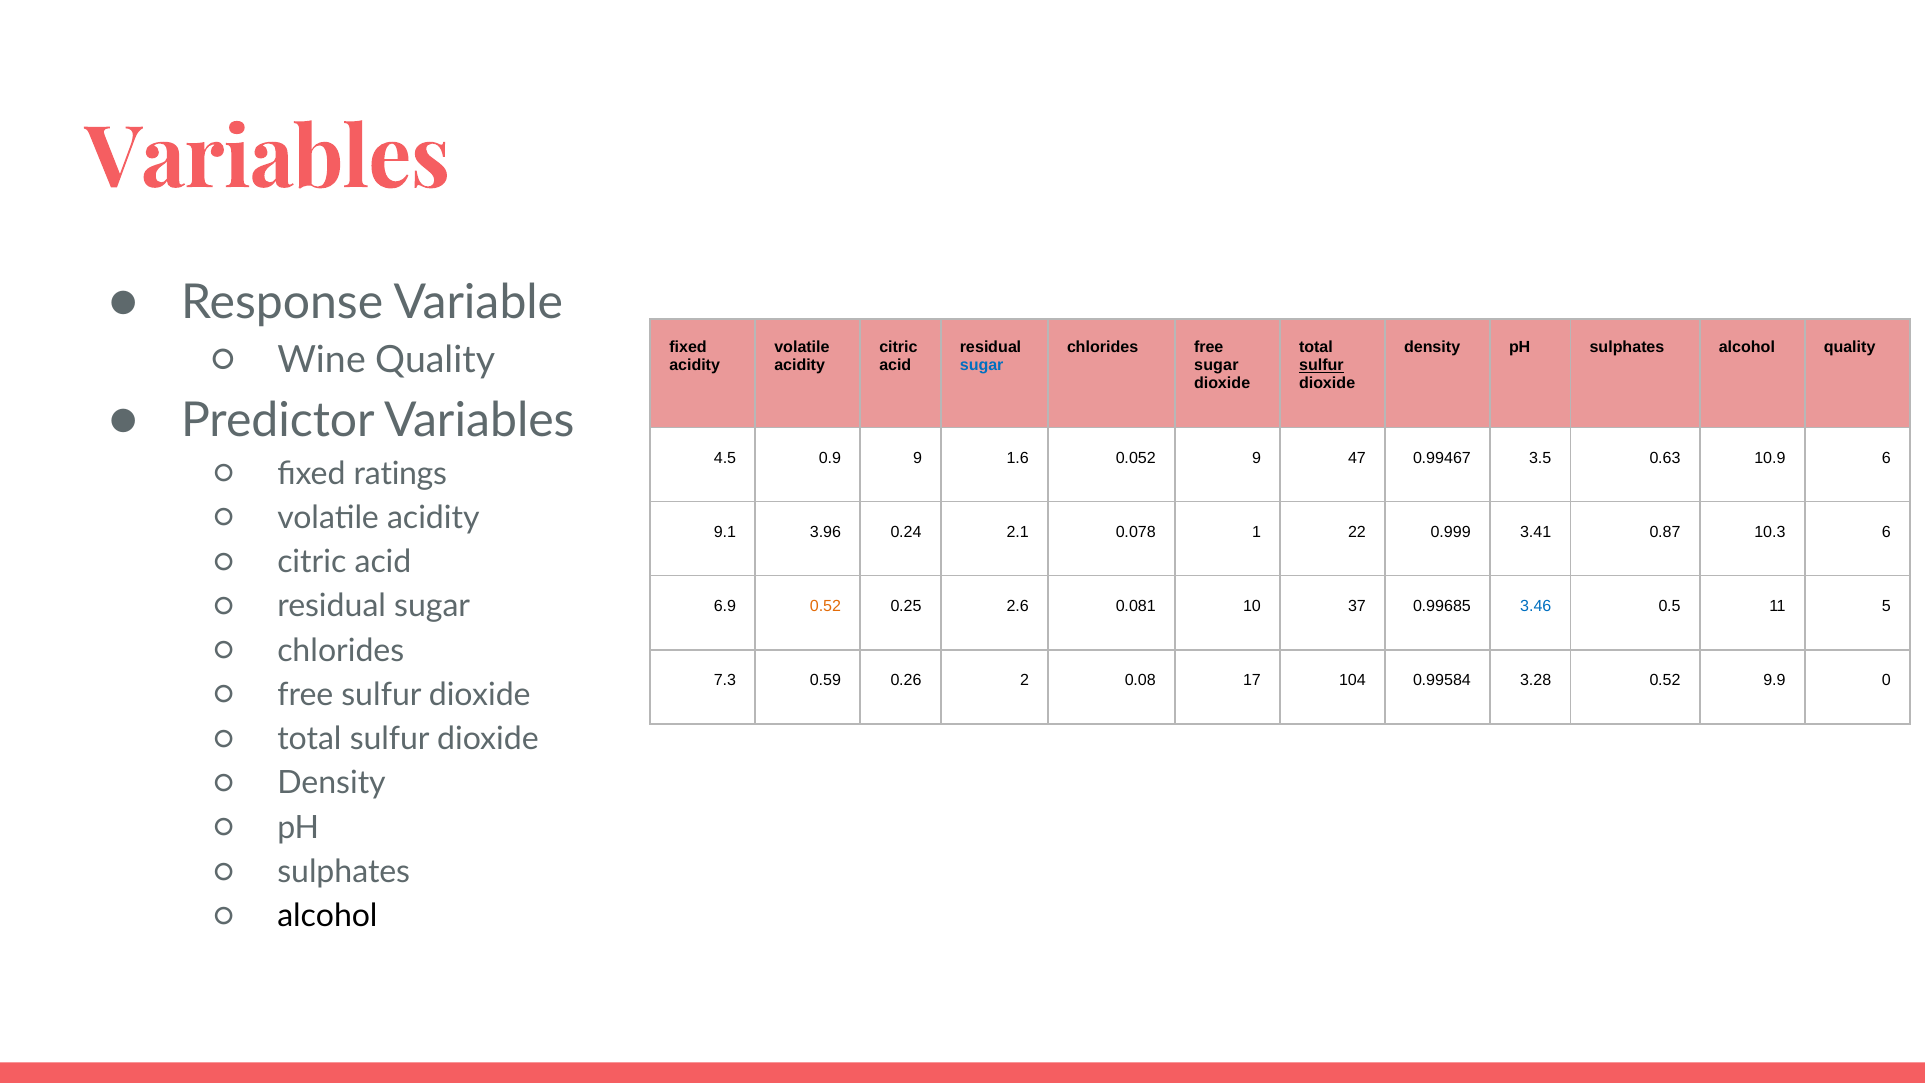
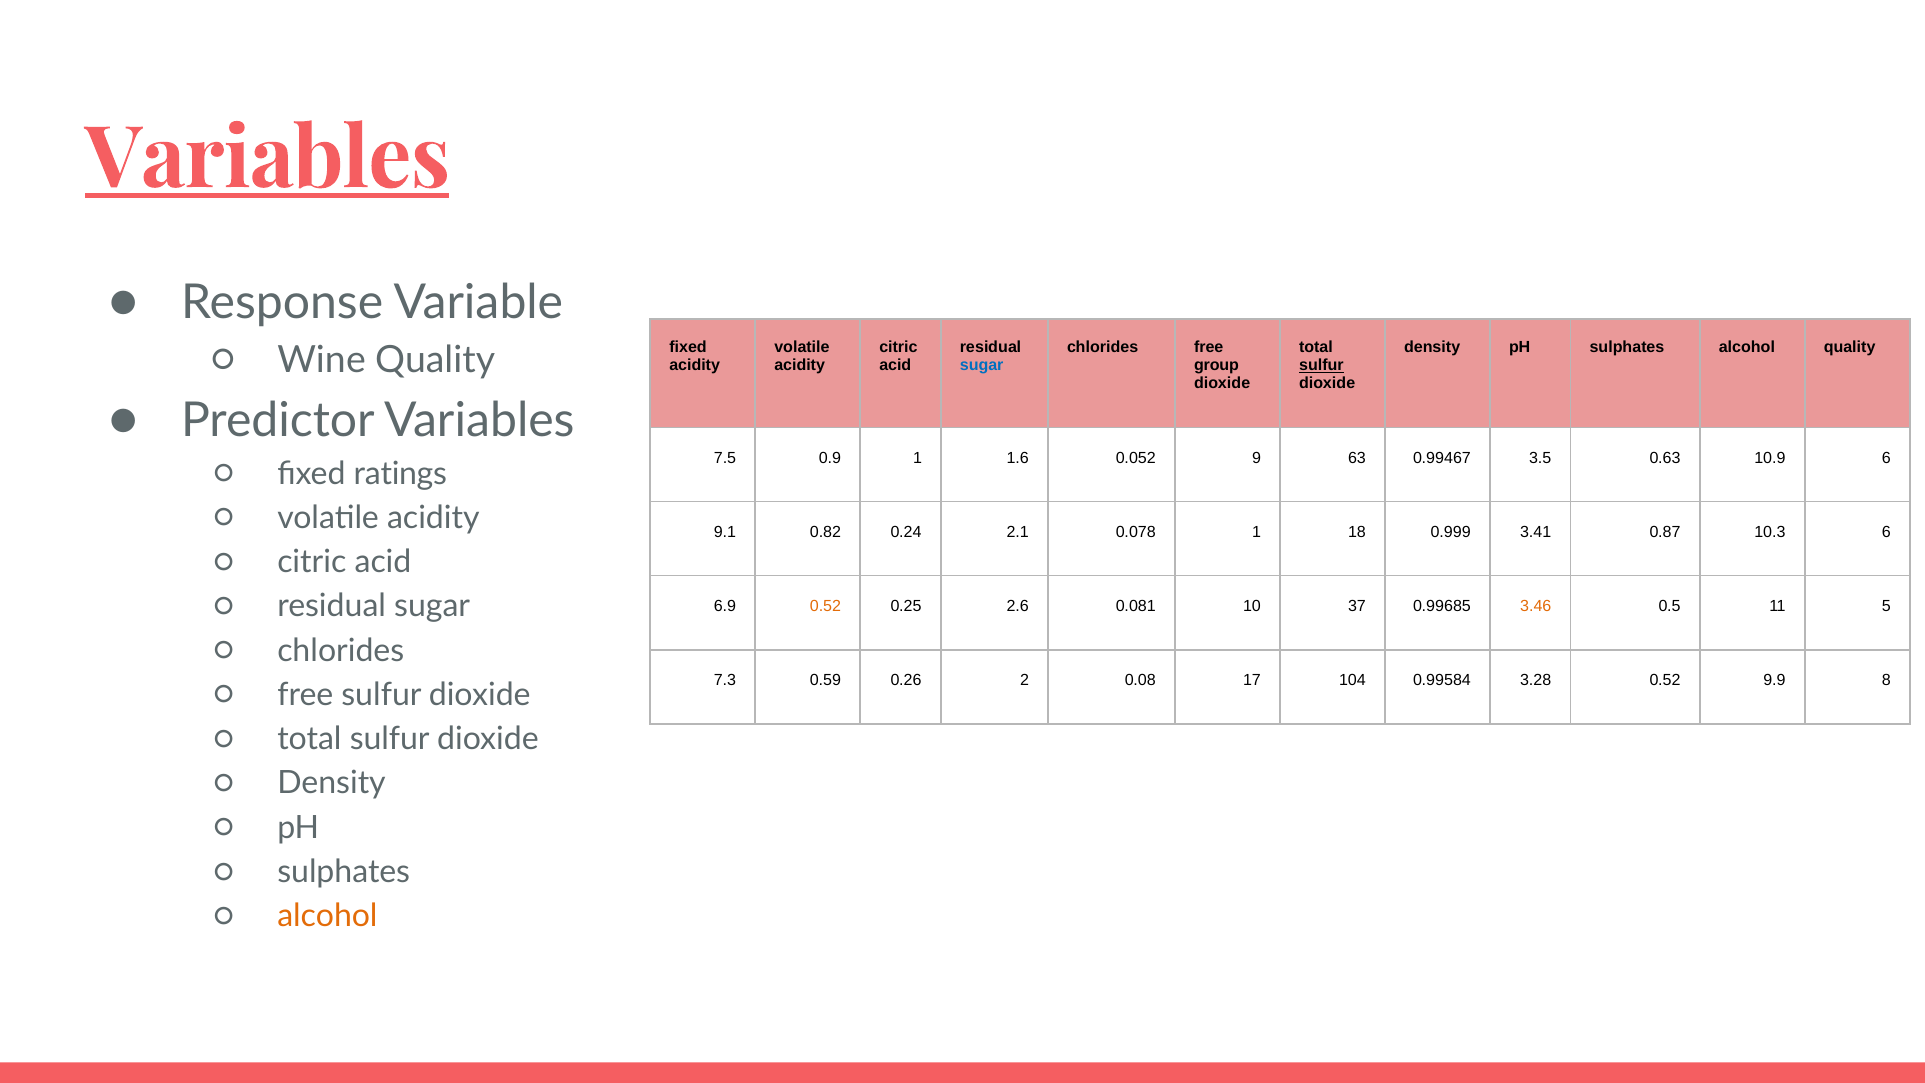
Variables at (267, 159) underline: none -> present
sugar at (1216, 365): sugar -> group
4.5: 4.5 -> 7.5
0.9 9: 9 -> 1
47: 47 -> 63
3.96: 3.96 -> 0.82
22: 22 -> 18
3.46 colour: blue -> orange
0: 0 -> 8
alcohol at (327, 916) colour: black -> orange
